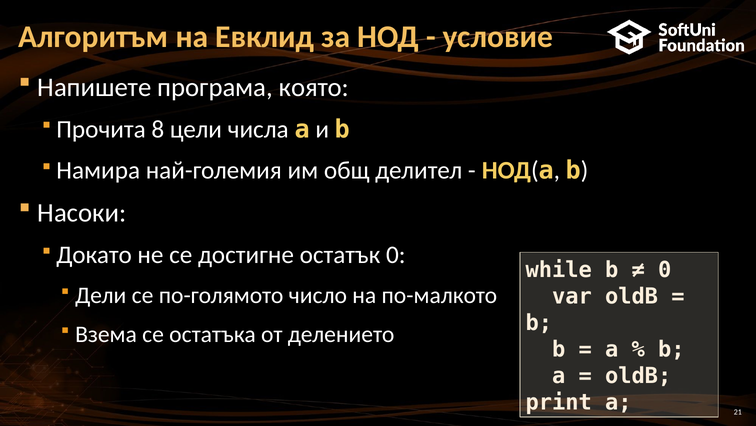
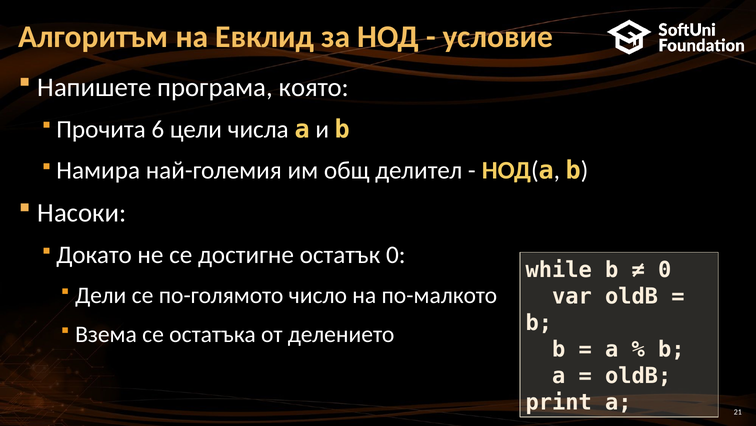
8: 8 -> 6
